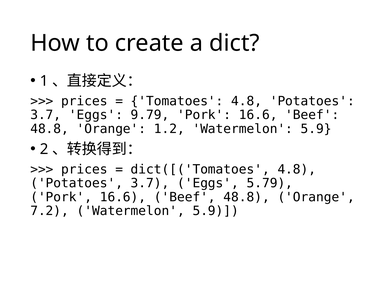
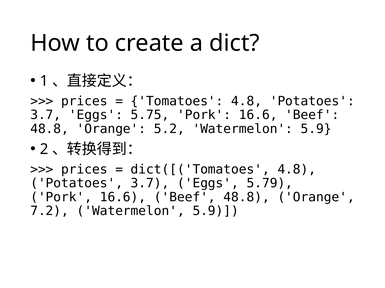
9.79: 9.79 -> 5.75
1.2: 1.2 -> 5.2
